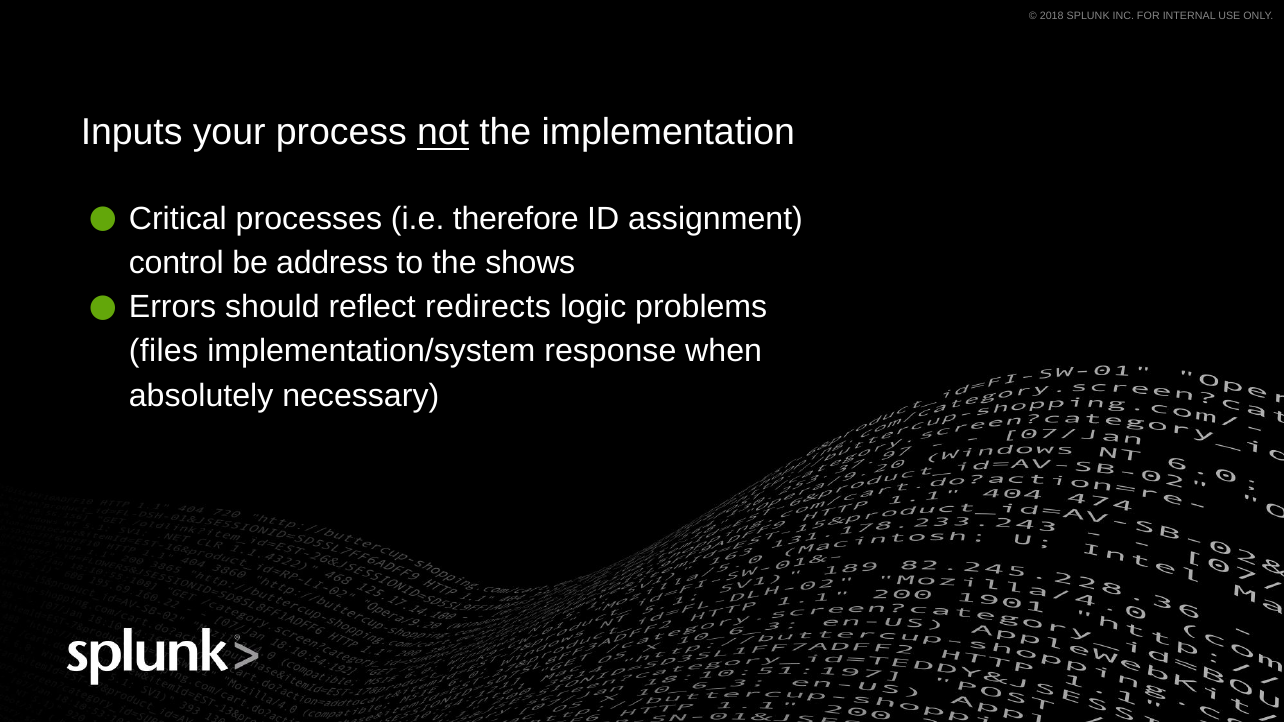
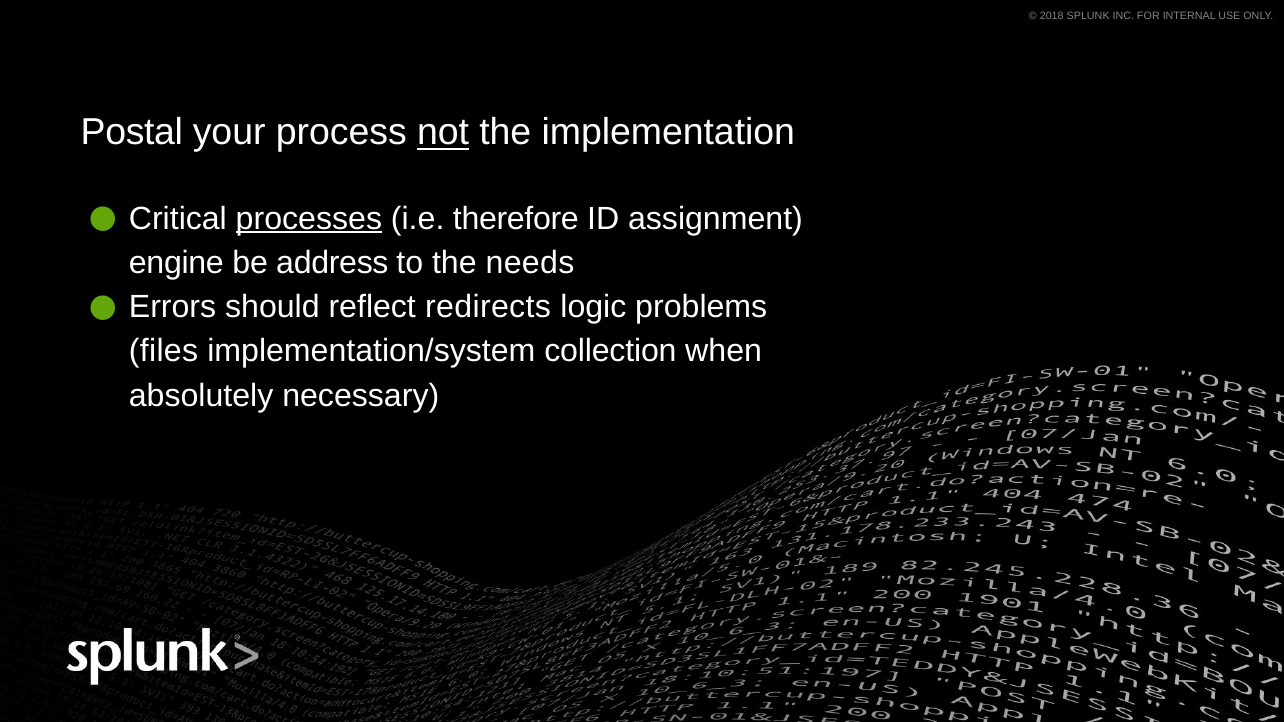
Inputs: Inputs -> Postal
processes underline: none -> present
control: control -> engine
shows: shows -> needs
response: response -> collection
